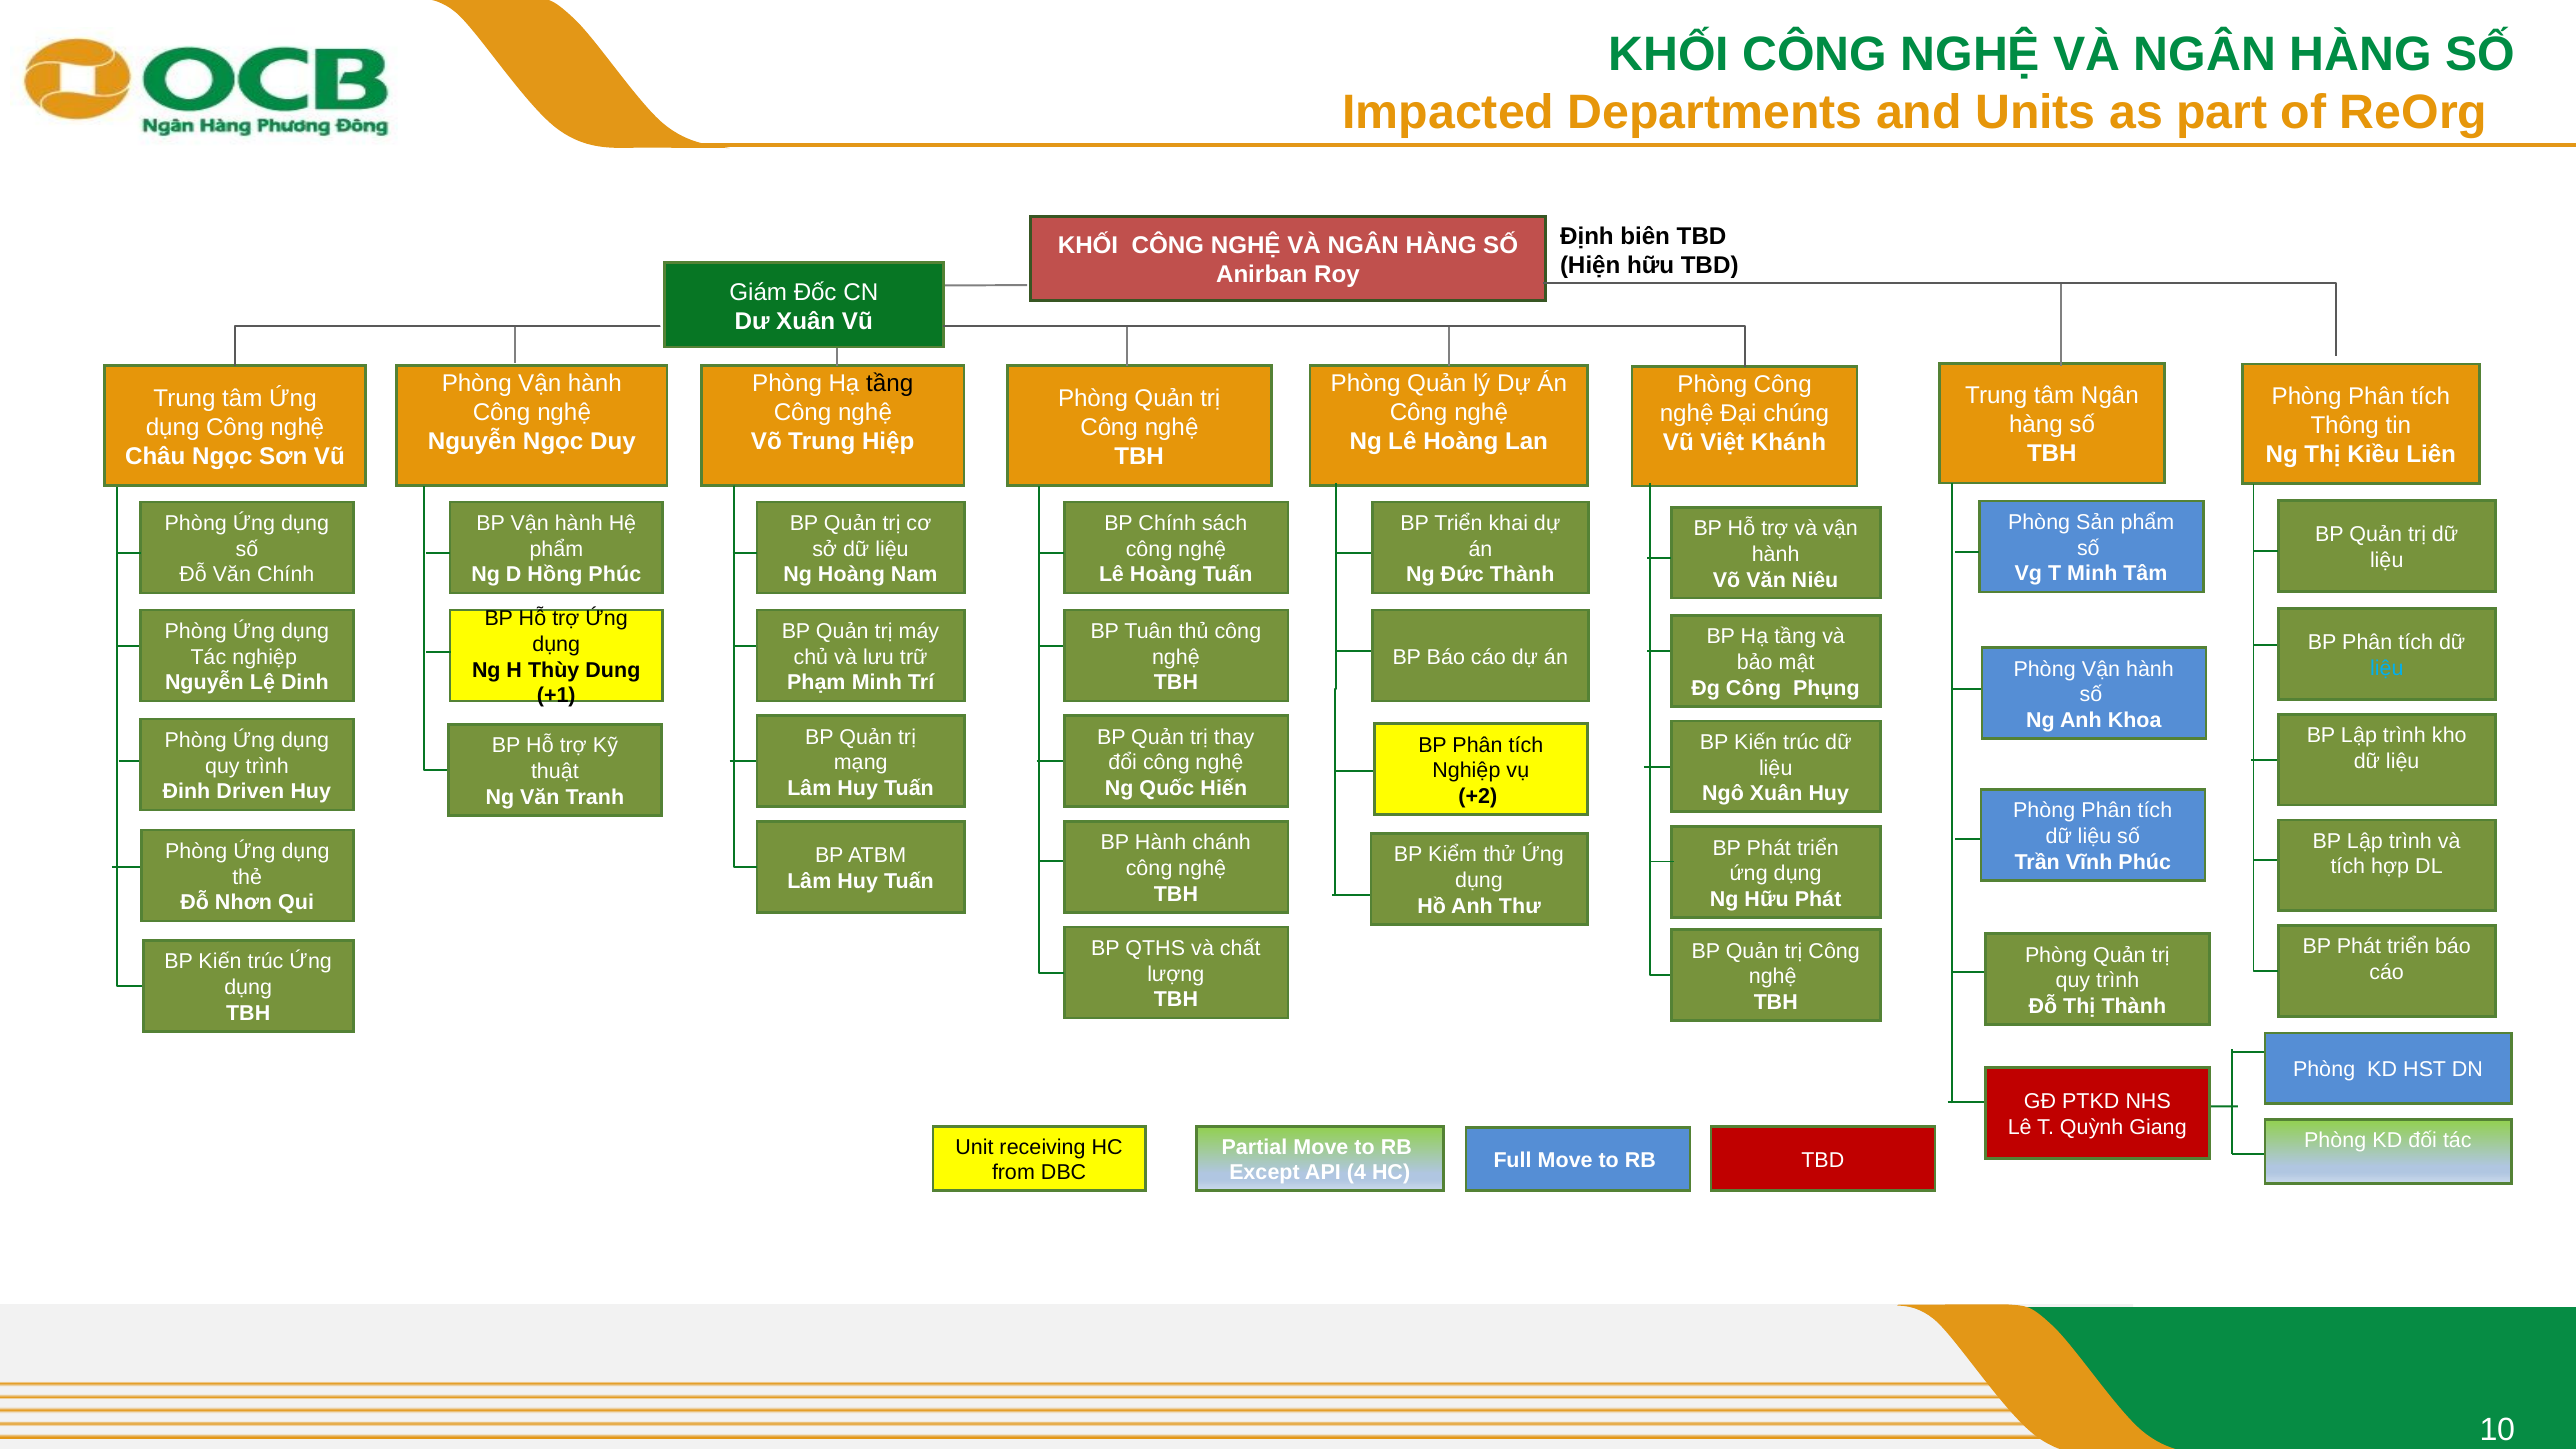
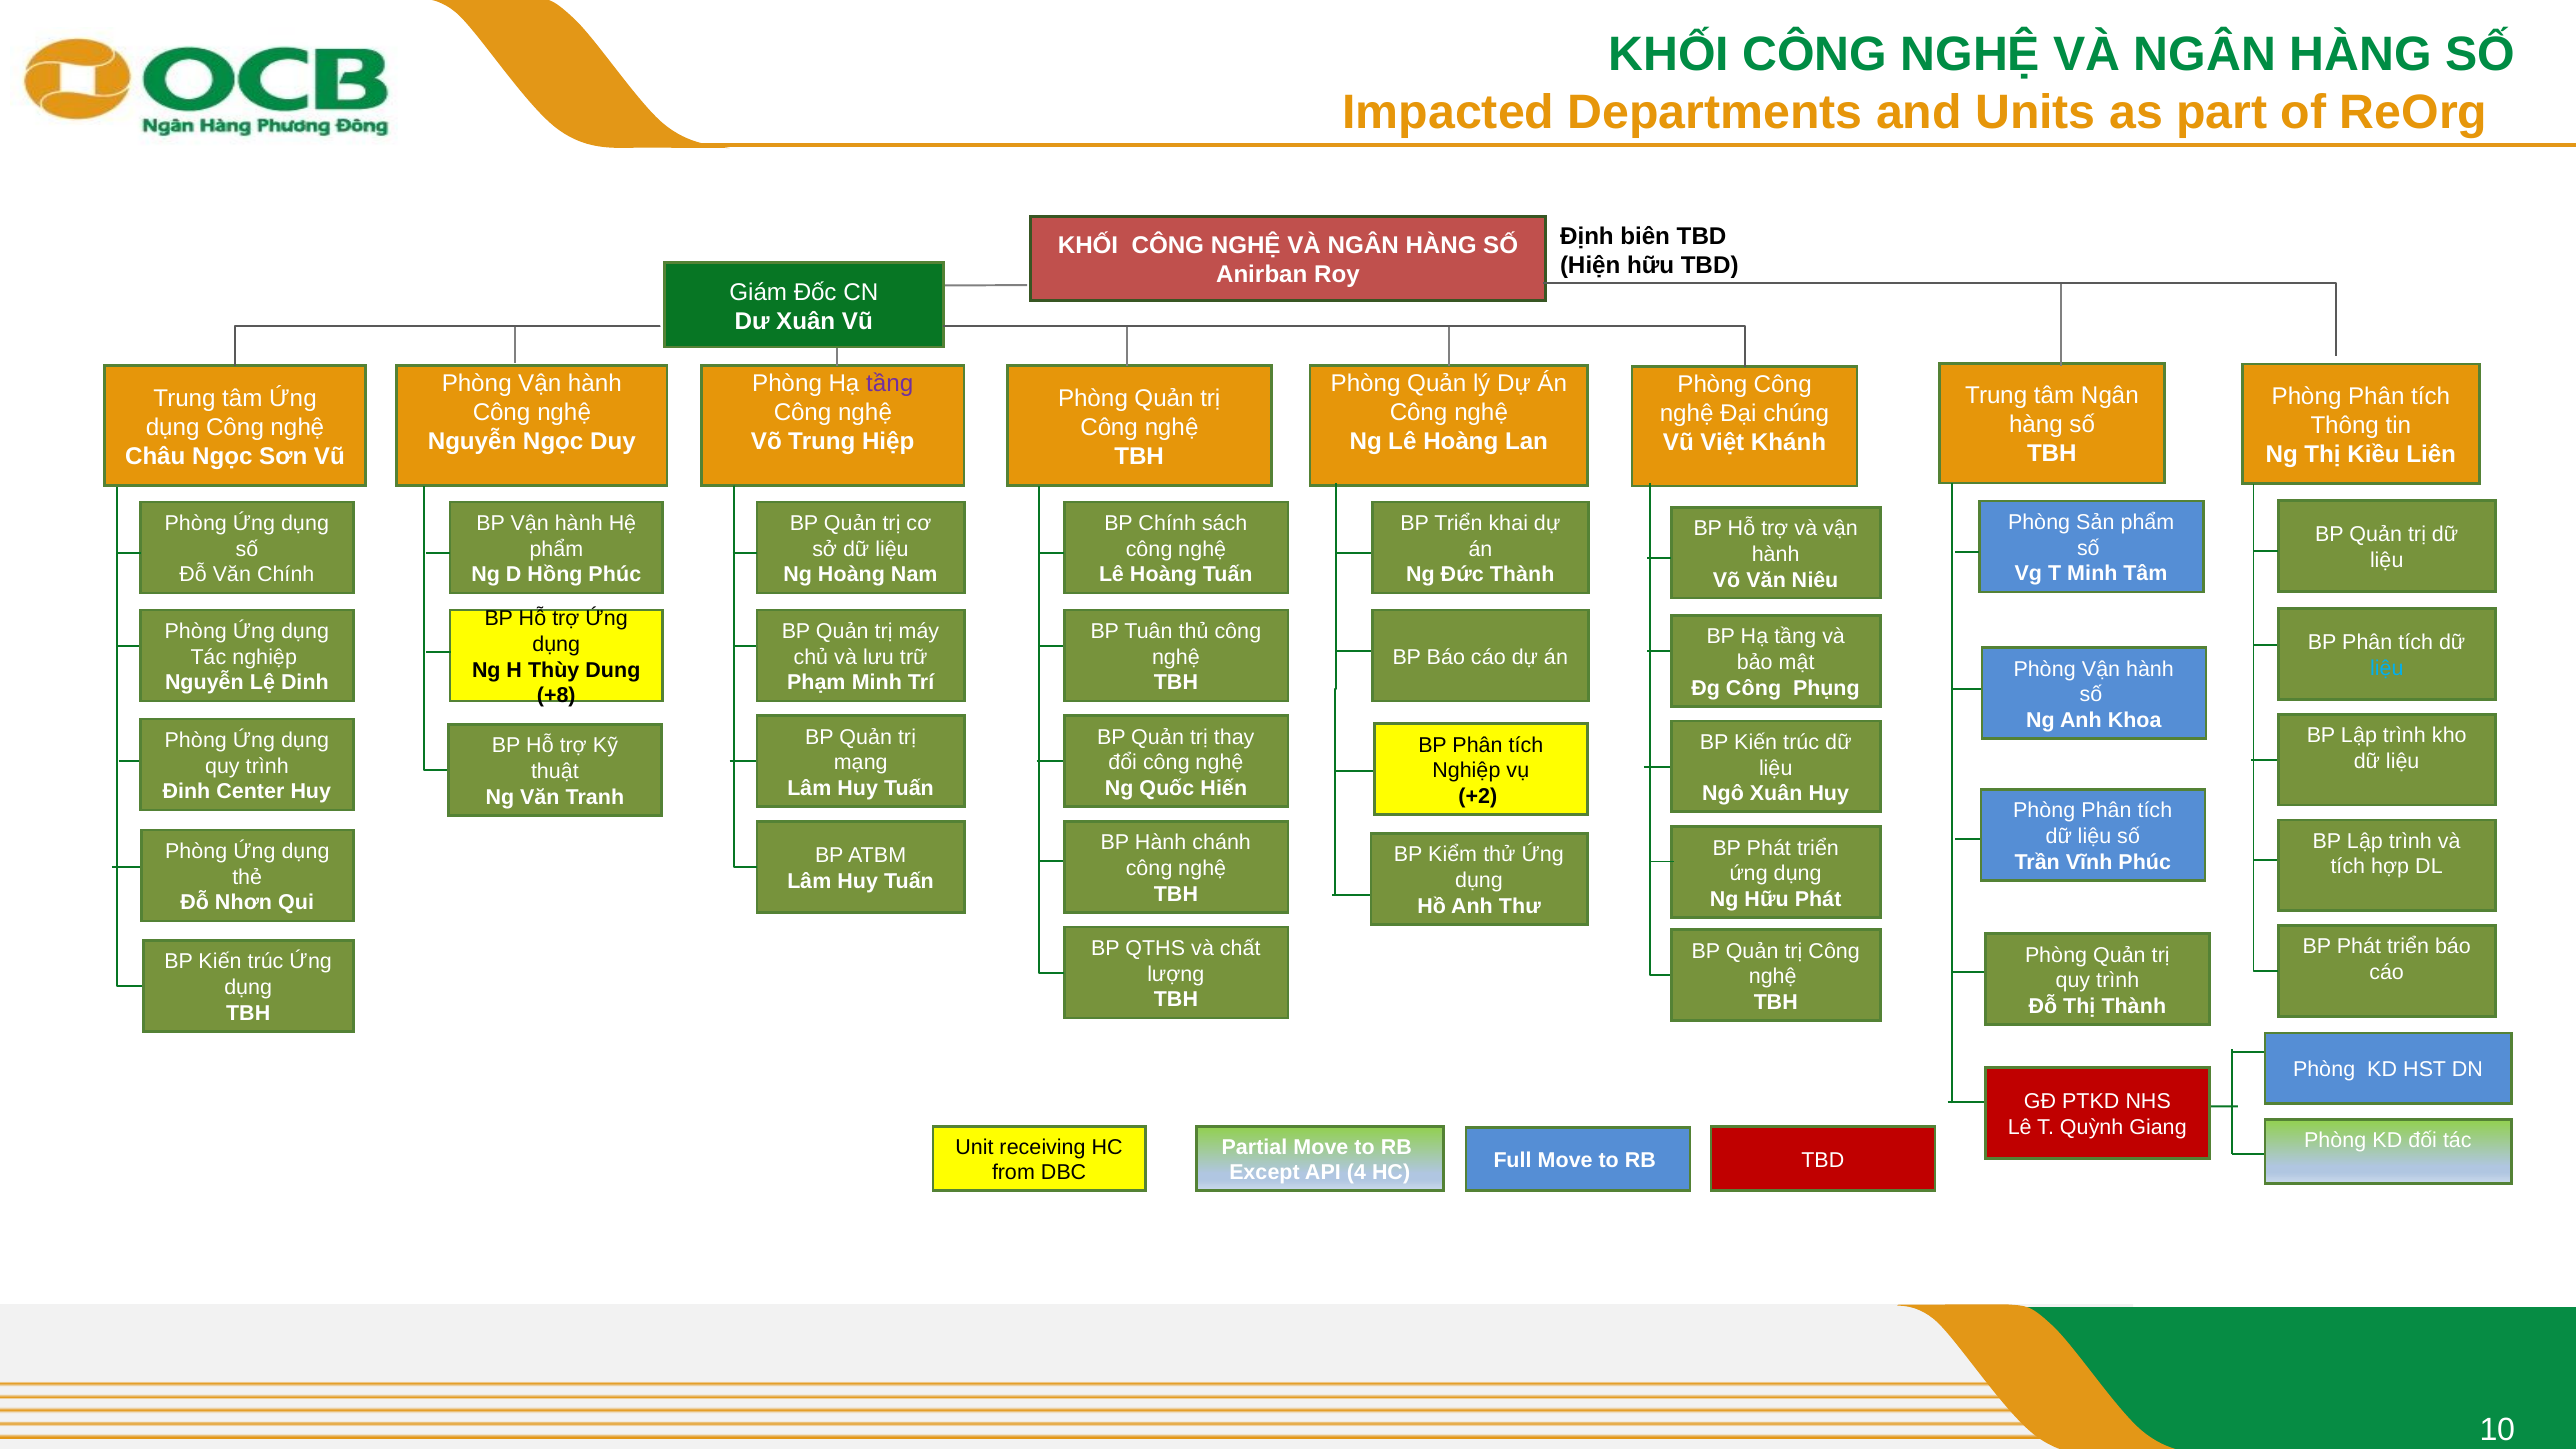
tầng at (890, 384) colour: black -> purple
+1: +1 -> +8
Driven: Driven -> Center
